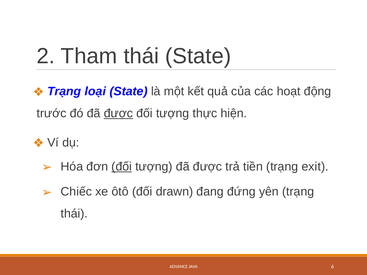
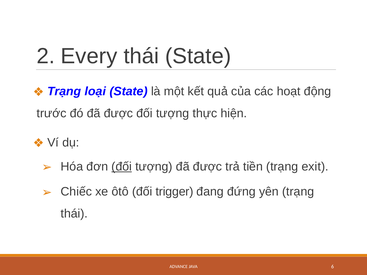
Tham: Tham -> Every
được at (118, 113) underline: present -> none
drawn: drawn -> trigger
